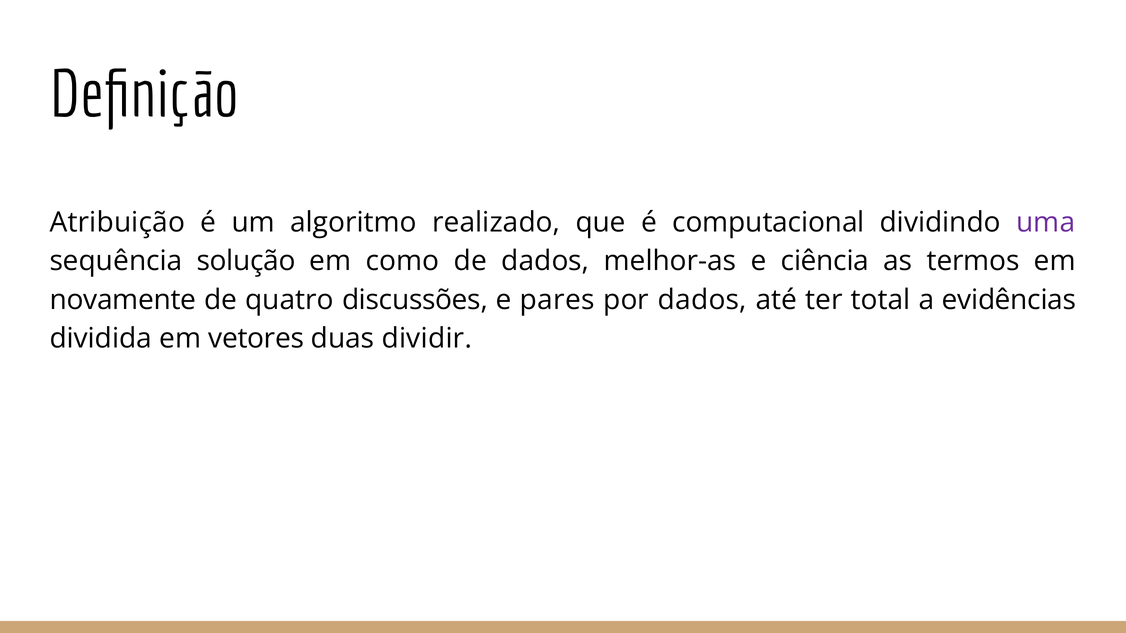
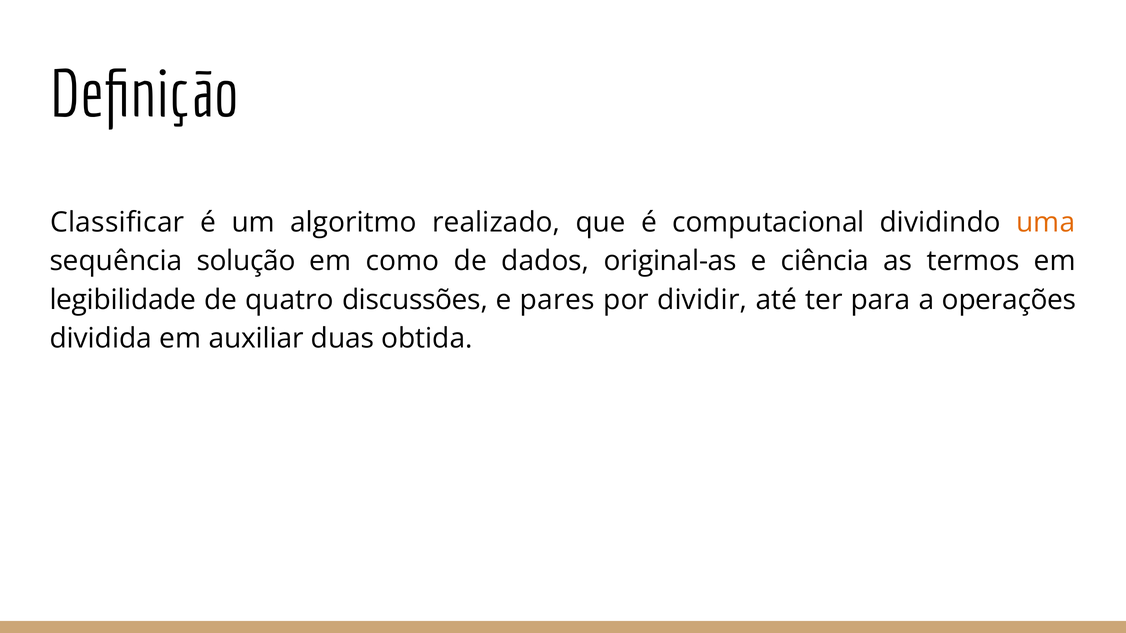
Atribuição: Atribuição -> Classificar
uma colour: purple -> orange
melhor-as: melhor-as -> original-as
novamente: novamente -> legibilidade
por dados: dados -> dividir
total: total -> para
evidências: evidências -> operações
vetores: vetores -> auxiliar
dividir: dividir -> obtida
